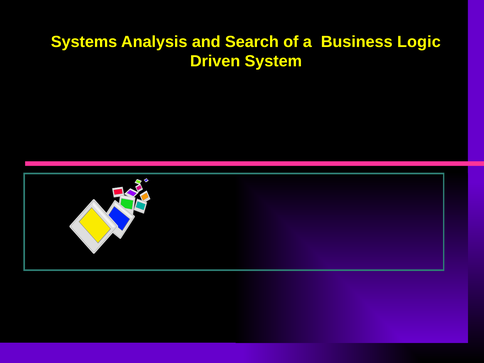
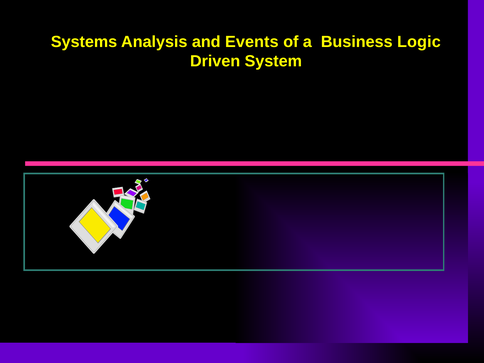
Search: Search -> Events
